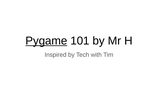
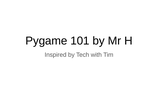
Pygame underline: present -> none
